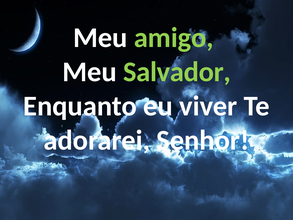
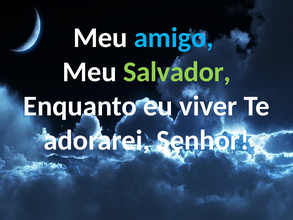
amigo colour: light green -> light blue
